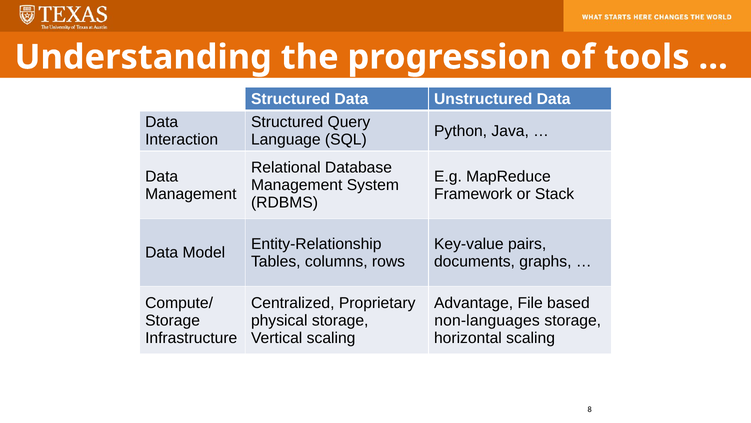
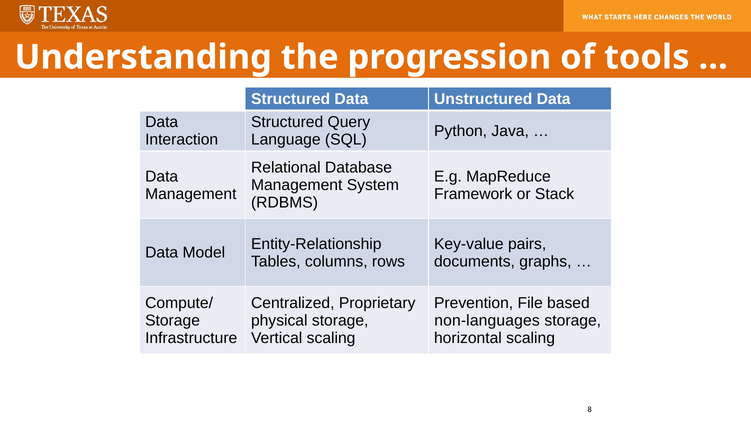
Advantage: Advantage -> Prevention
